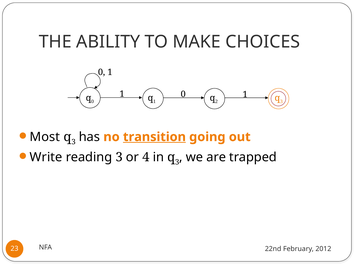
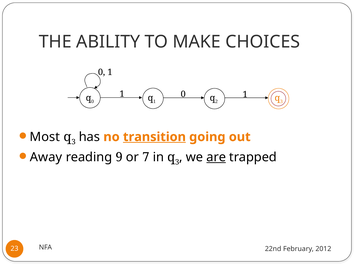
Write: Write -> Away
reading 3: 3 -> 9
4: 4 -> 7
are underline: none -> present
